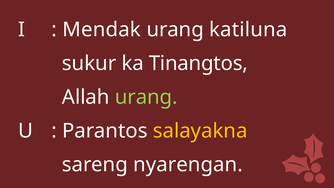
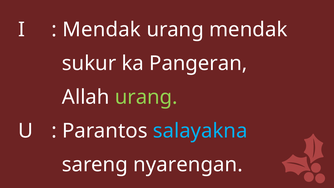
urang katiluna: katiluna -> mendak
Tinangtos: Tinangtos -> Pangeran
salayakna colour: yellow -> light blue
